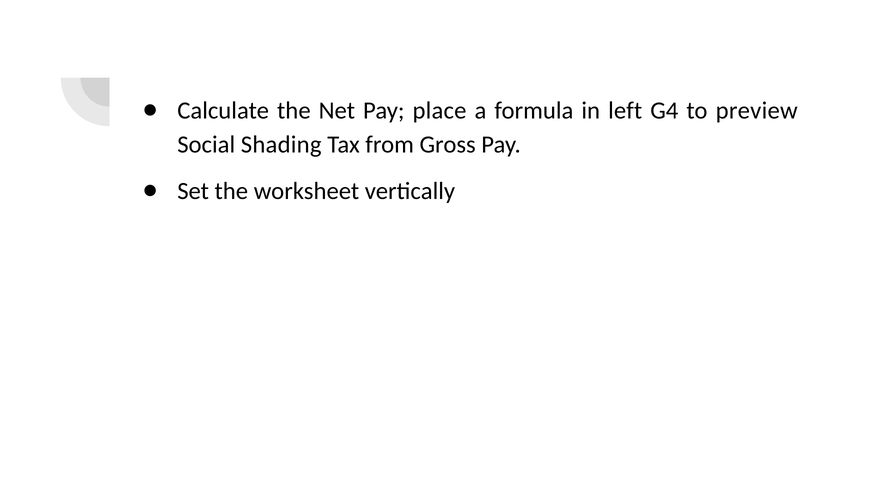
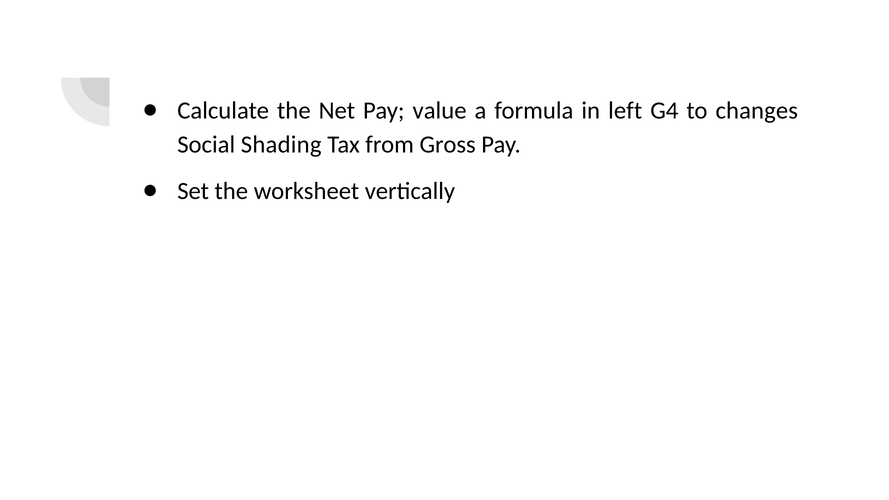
place: place -> value
preview: preview -> changes
